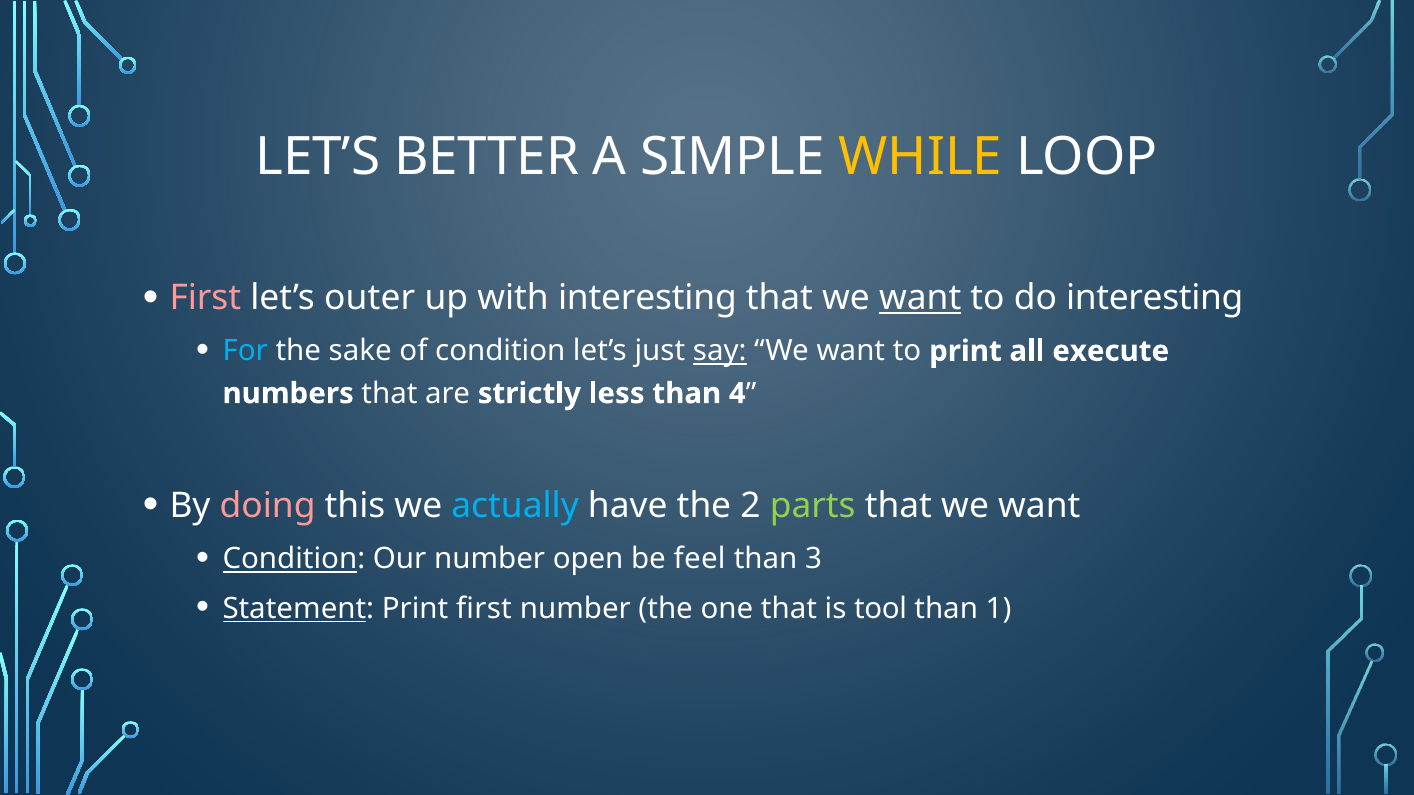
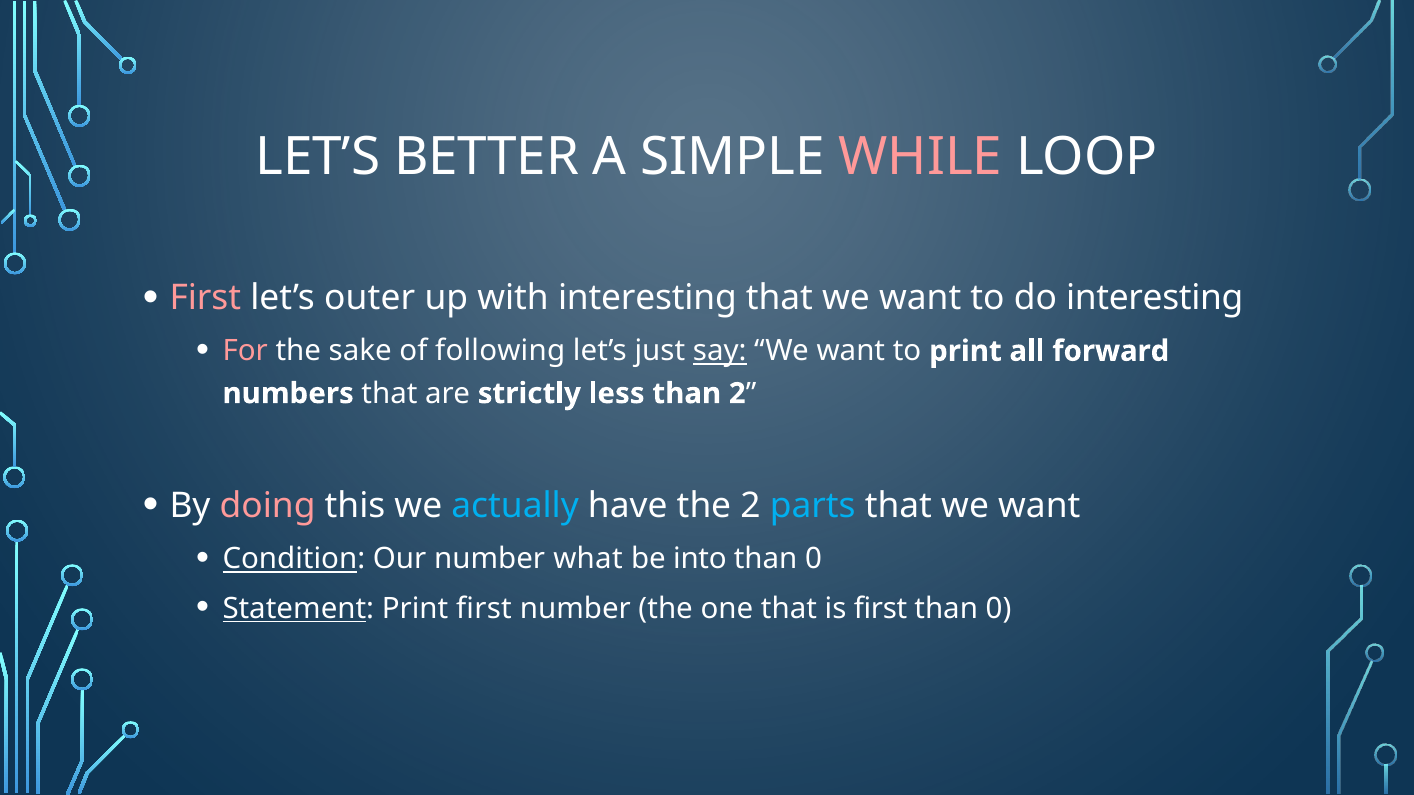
WHILE colour: yellow -> pink
want at (920, 298) underline: present -> none
For colour: light blue -> pink
of condition: condition -> following
execute: execute -> forward
than 4: 4 -> 2
parts colour: light green -> light blue
open: open -> what
feel: feel -> into
3 at (813, 559): 3 -> 0
is tool: tool -> first
1 at (999, 609): 1 -> 0
